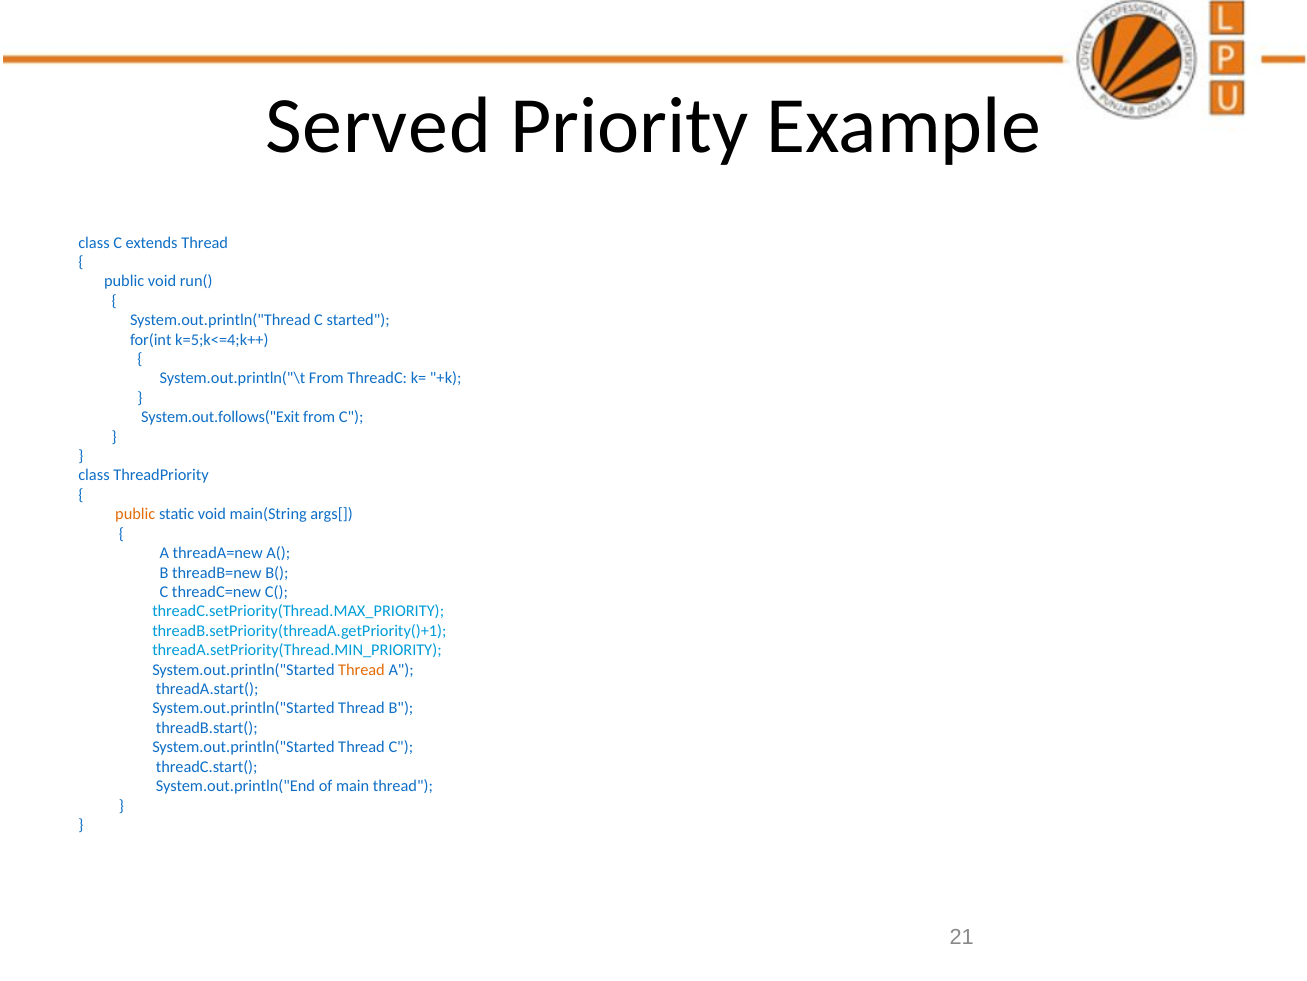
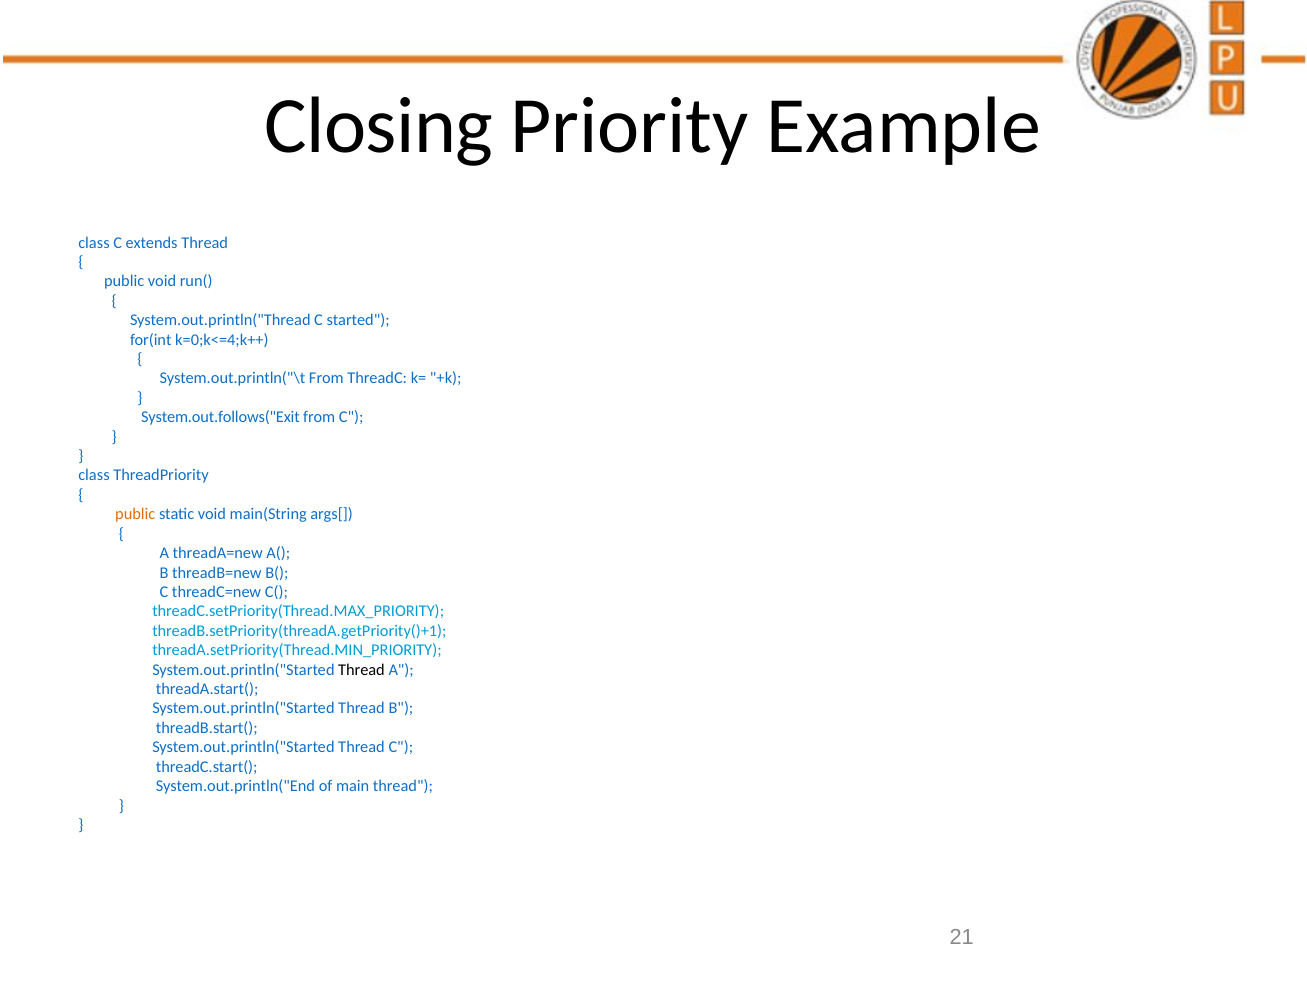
Served: Served -> Closing
k=5;k<=4;k++: k=5;k<=4;k++ -> k=0;k<=4;k++
Thread at (361, 669) colour: orange -> black
